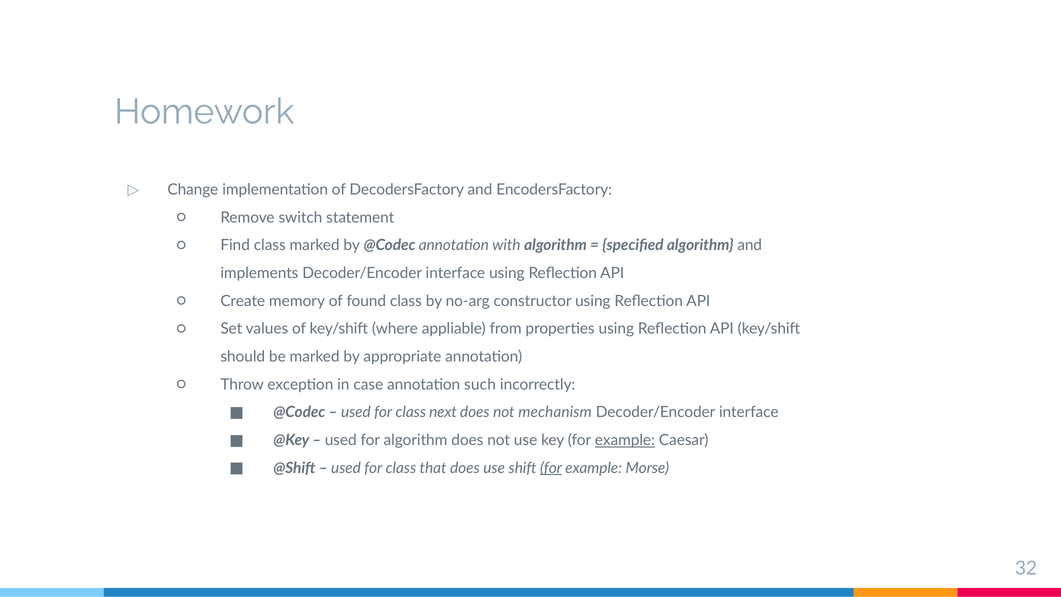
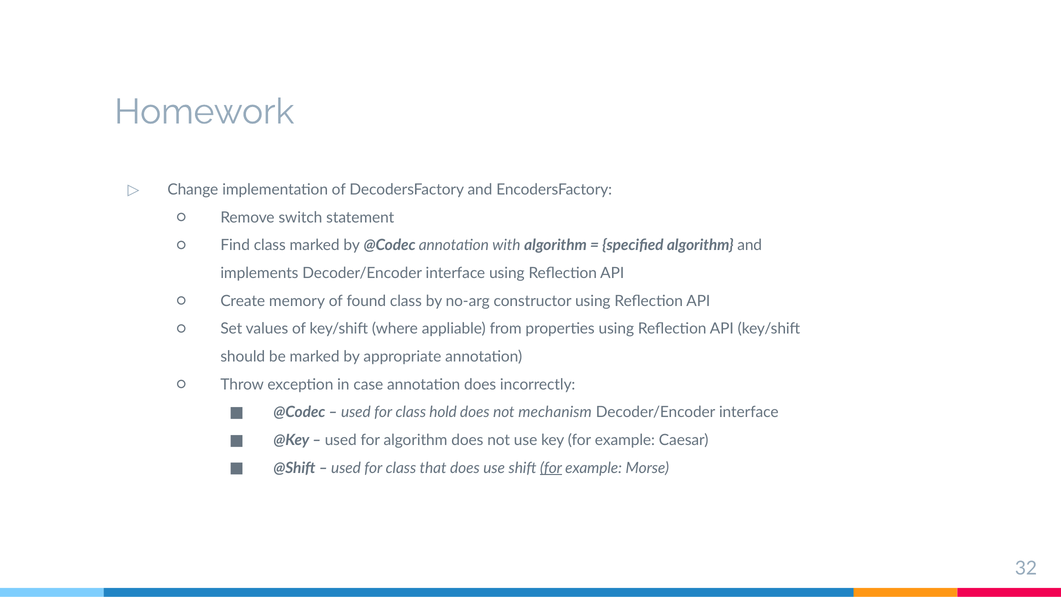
annotation such: such -> does
next: next -> hold
example at (625, 440) underline: present -> none
